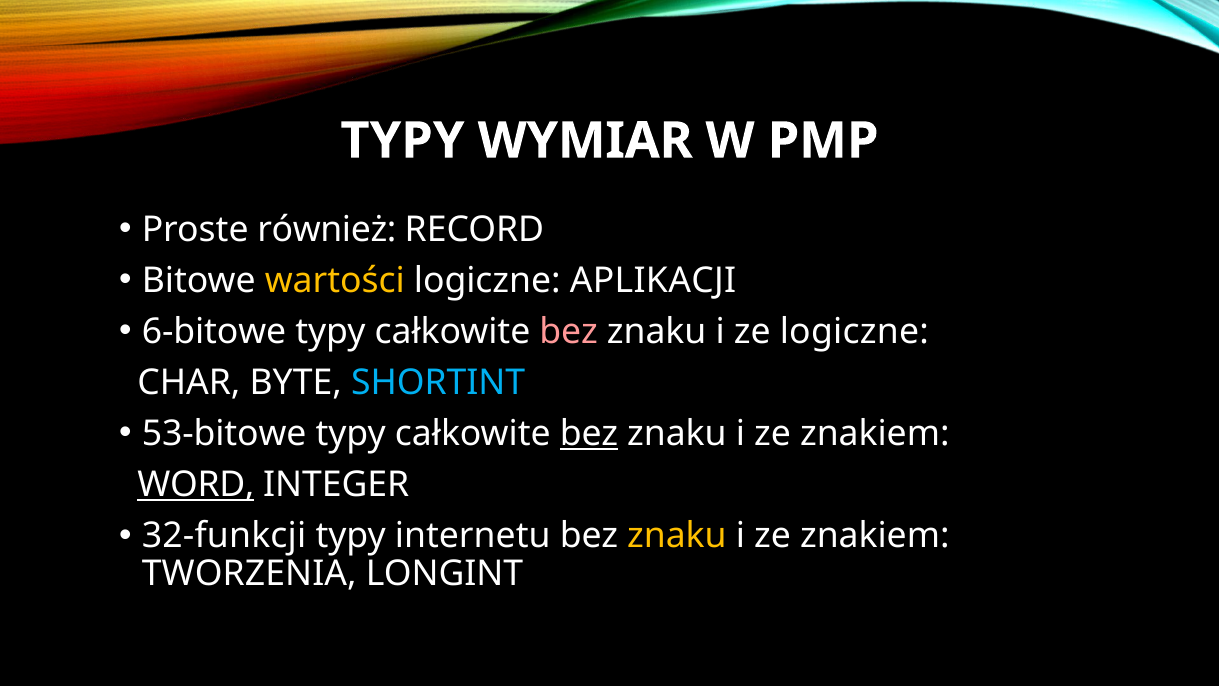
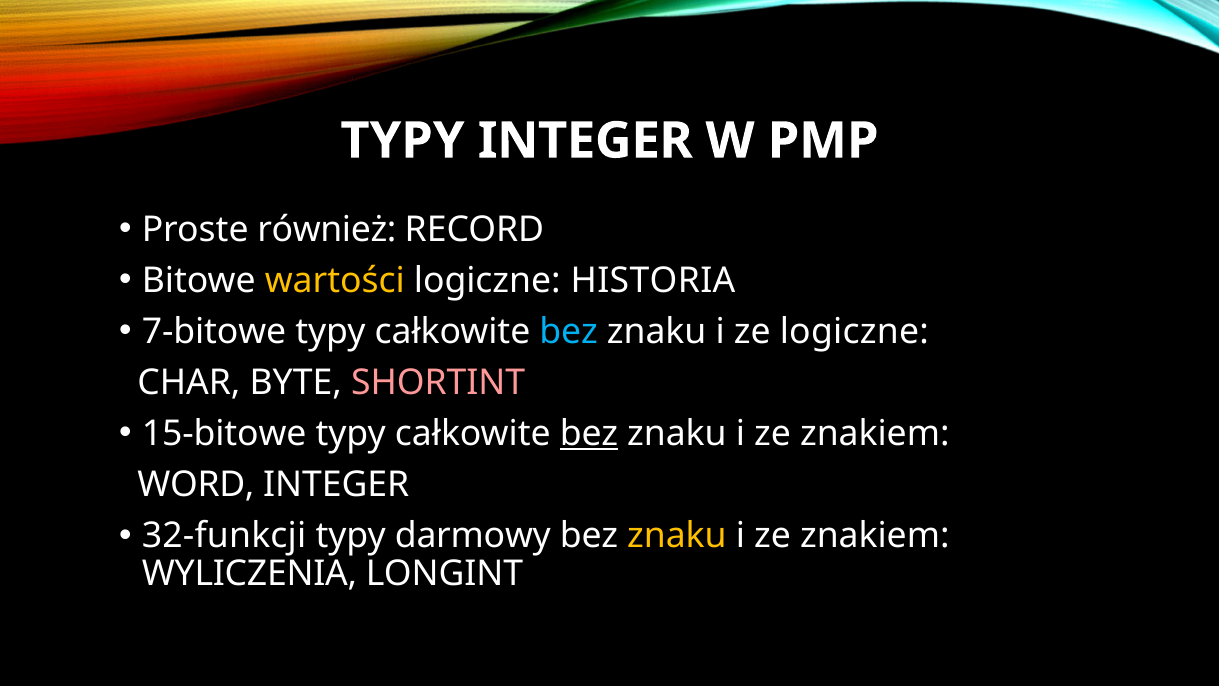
TYPY WYMIAR: WYMIAR -> INTEGER
APLIKACJI: APLIKACJI -> HISTORIA
6-bitowe: 6-bitowe -> 7-bitowe
bez at (569, 331) colour: pink -> light blue
SHORTINT colour: light blue -> pink
53-bitowe: 53-bitowe -> 15-bitowe
WORD underline: present -> none
internetu: internetu -> darmowy
TWORZENIA: TWORZENIA -> WYLICZENIA
